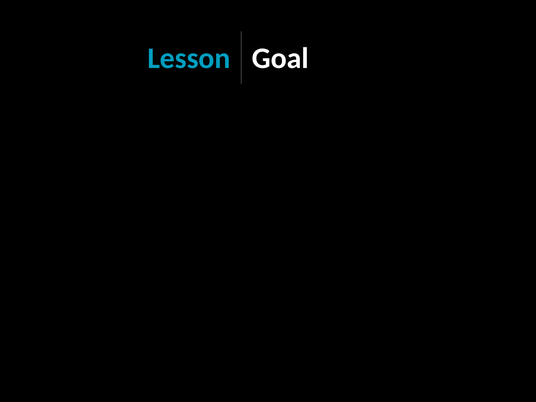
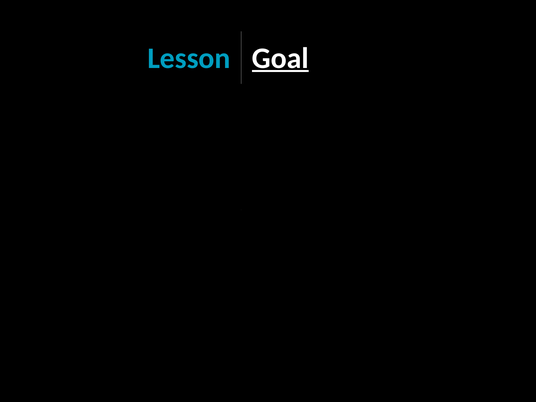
Goal underline: none -> present
